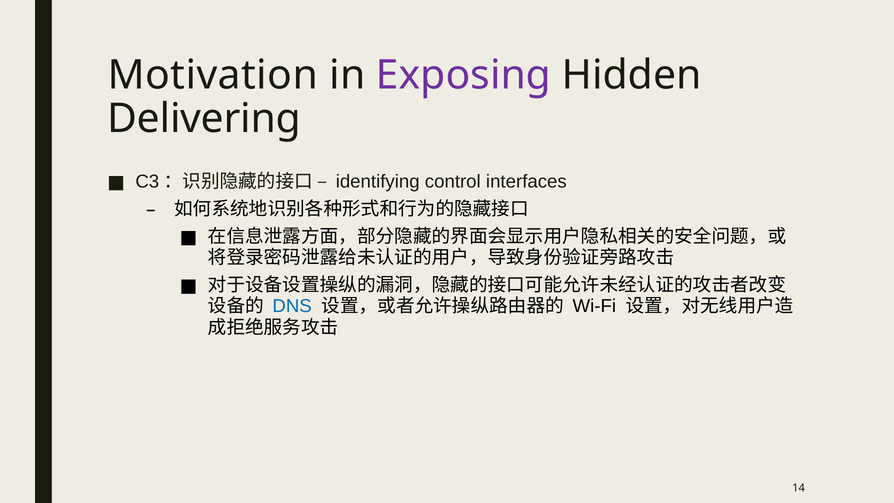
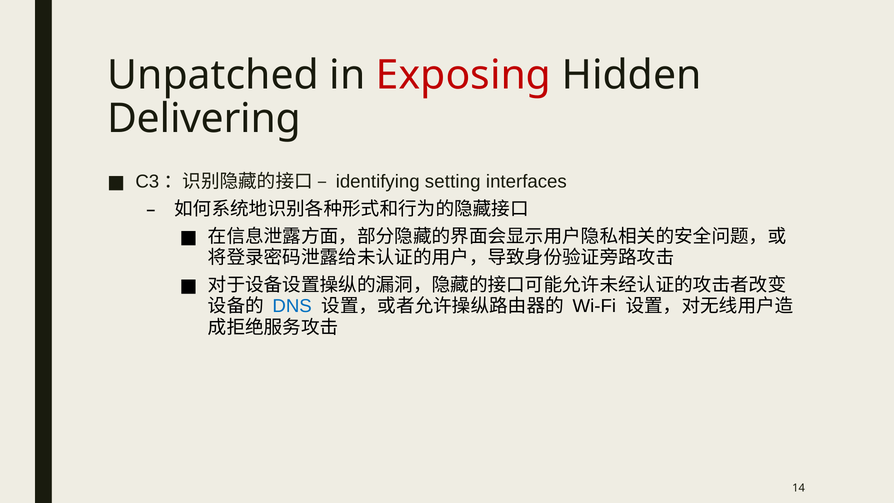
Motivation: Motivation -> Unpatched
Exposing colour: purple -> red
control: control -> setting
